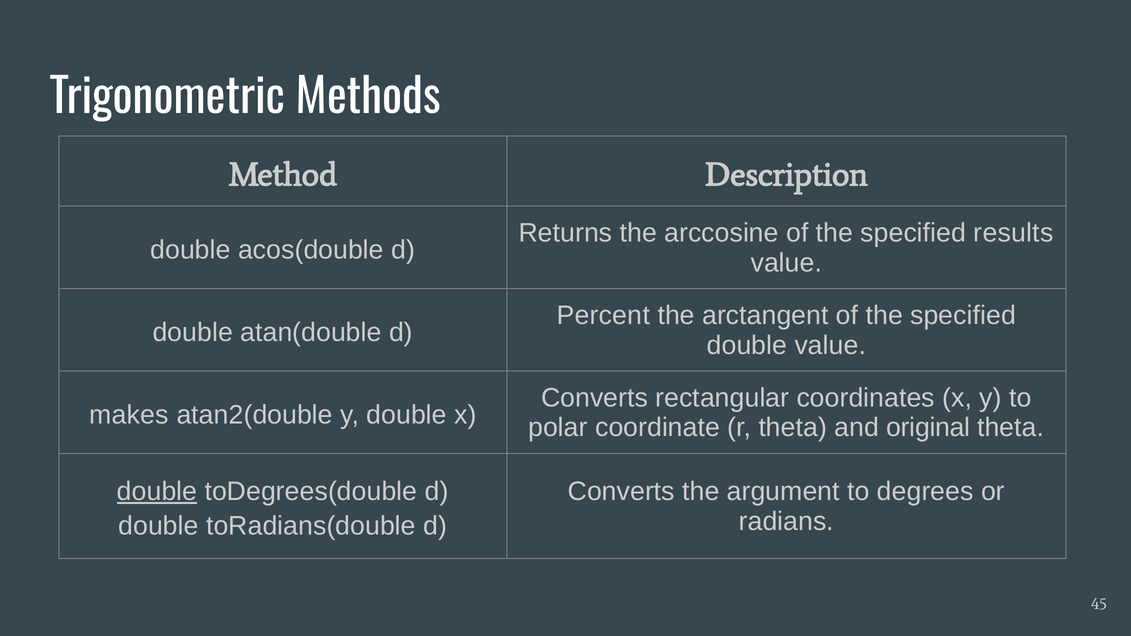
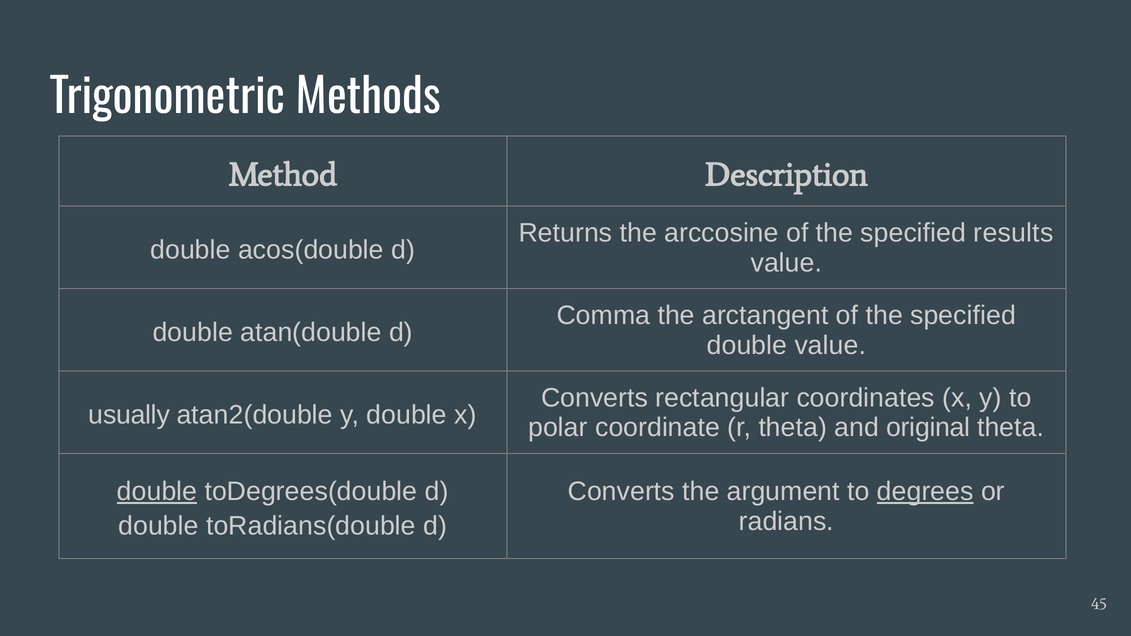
Percent: Percent -> Comma
makes: makes -> usually
degrees underline: none -> present
